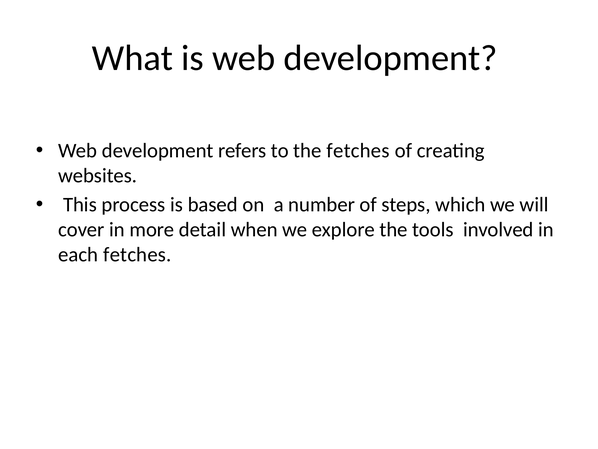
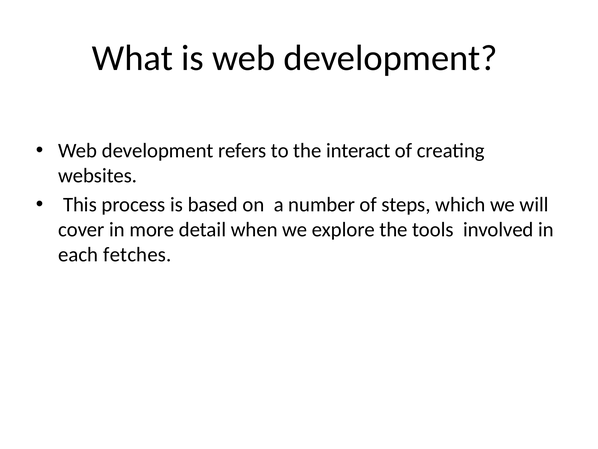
the fetches: fetches -> interact
